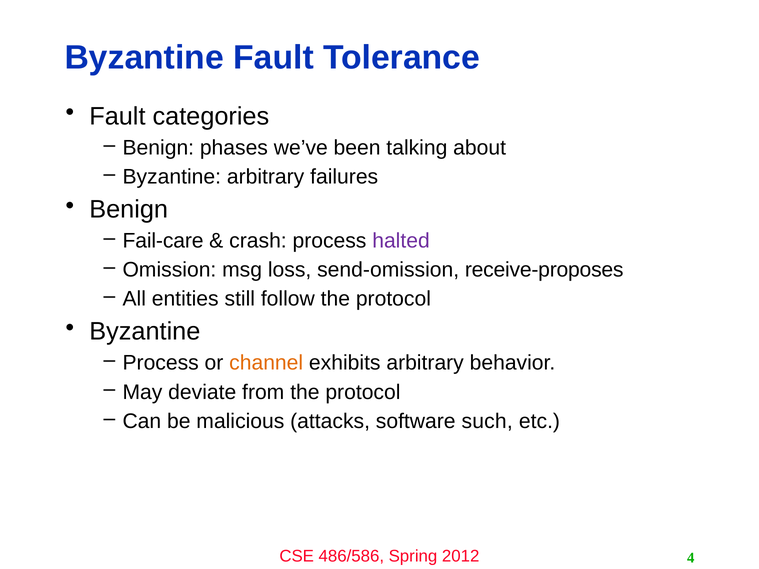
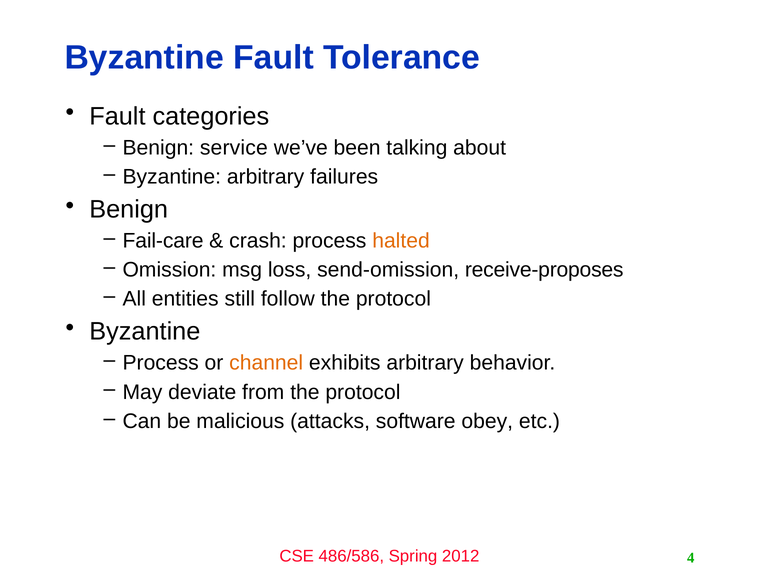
phases: phases -> service
halted colour: purple -> orange
such: such -> obey
